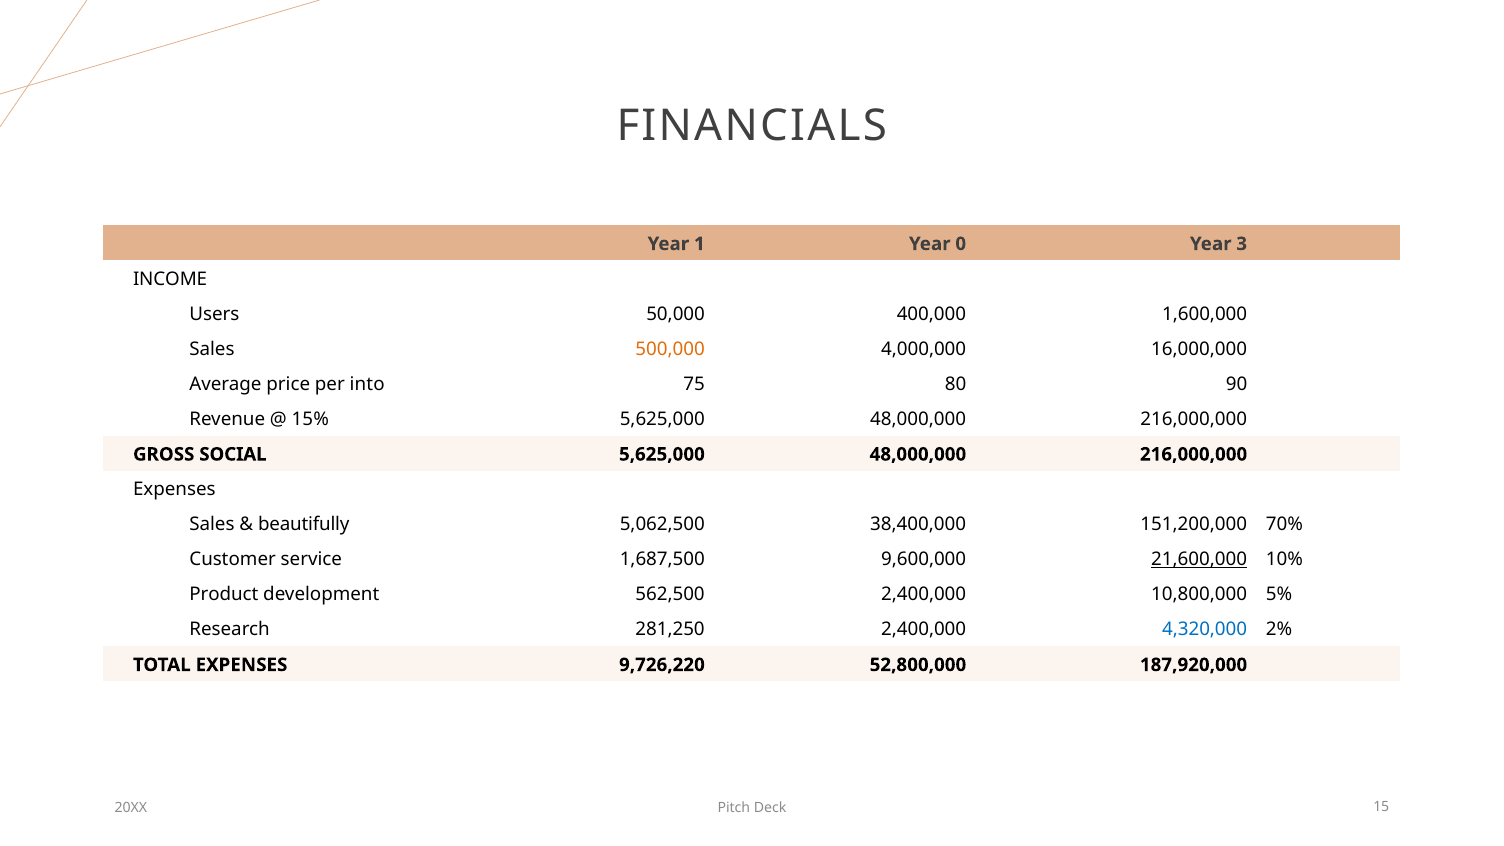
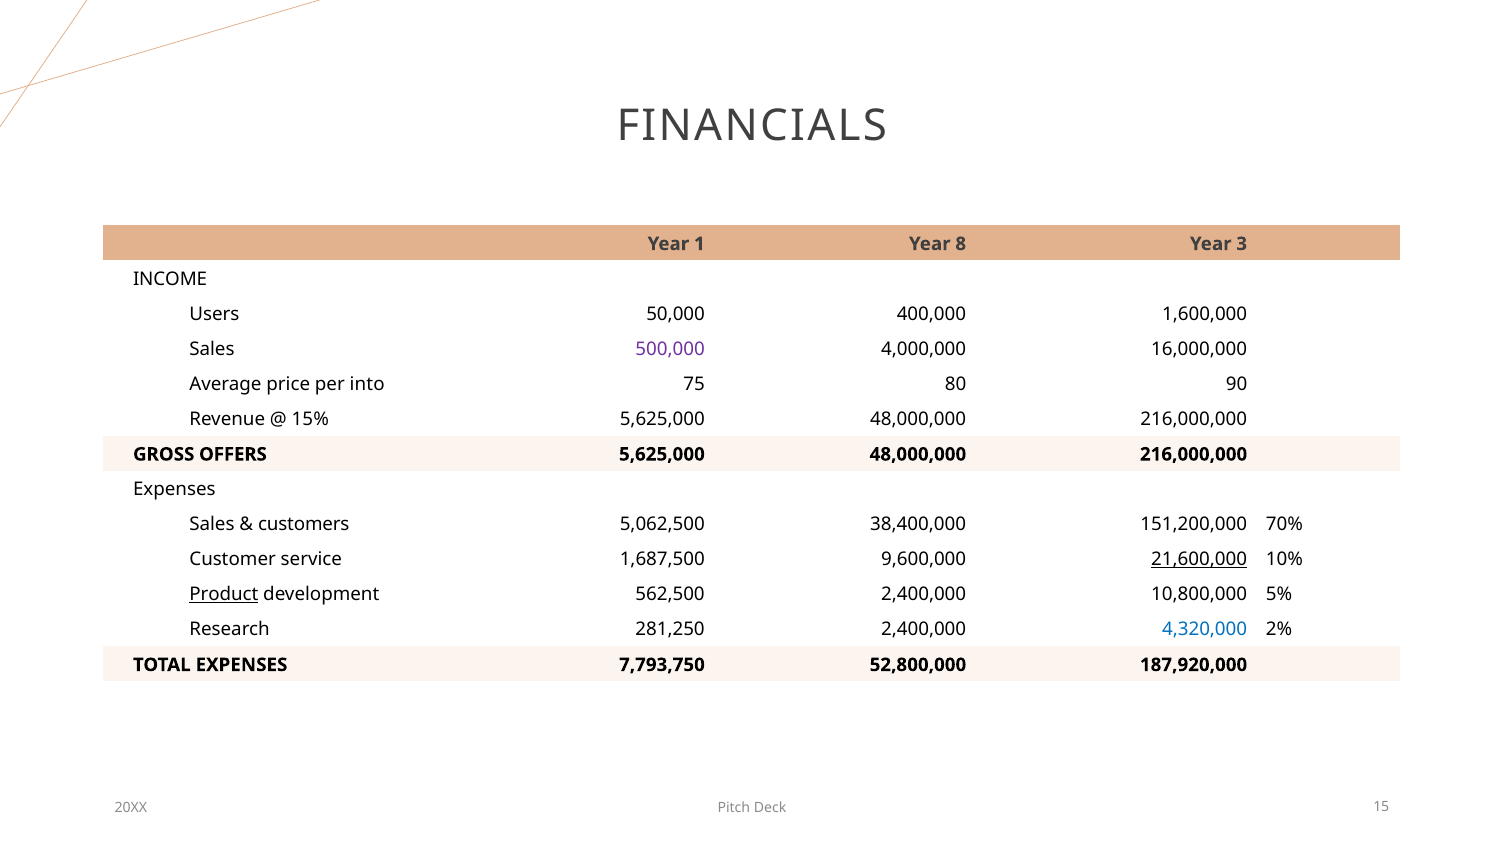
0: 0 -> 8
500,000 colour: orange -> purple
SOCIAL: SOCIAL -> OFFERS
beautifully: beautifully -> customers
Product underline: none -> present
9,726,220: 9,726,220 -> 7,793,750
